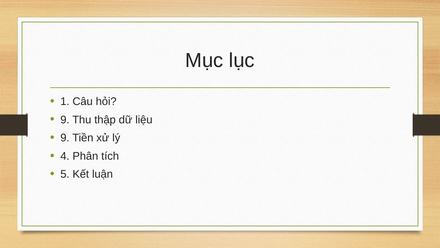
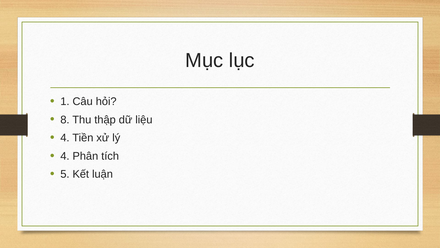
9 at (65, 119): 9 -> 8
9 at (65, 138): 9 -> 4
